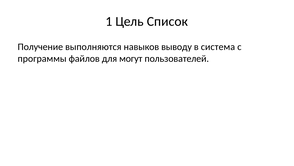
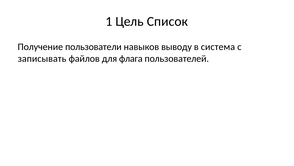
выполняются: выполняются -> пользователи
программы: программы -> записывать
могут: могут -> флага
